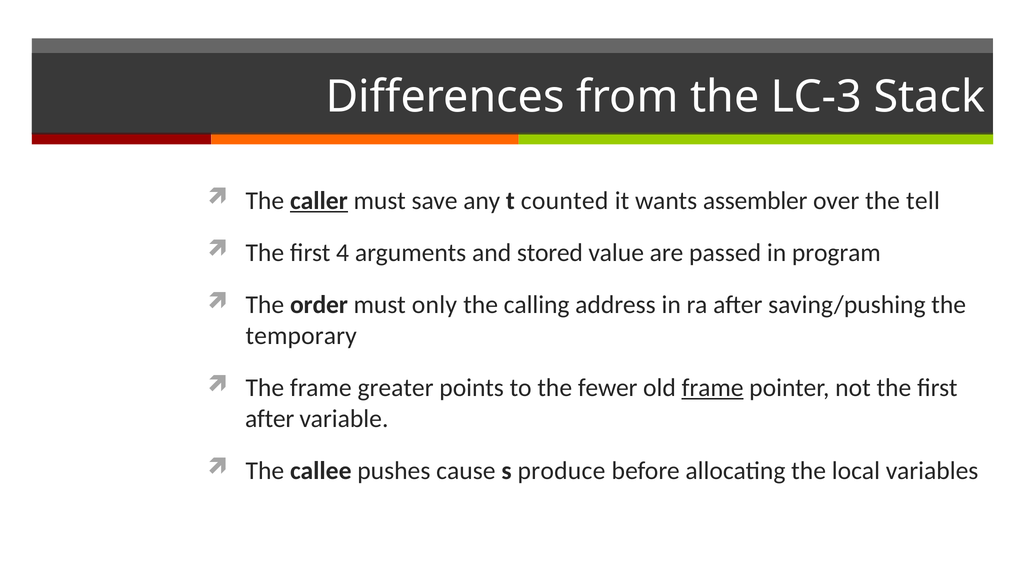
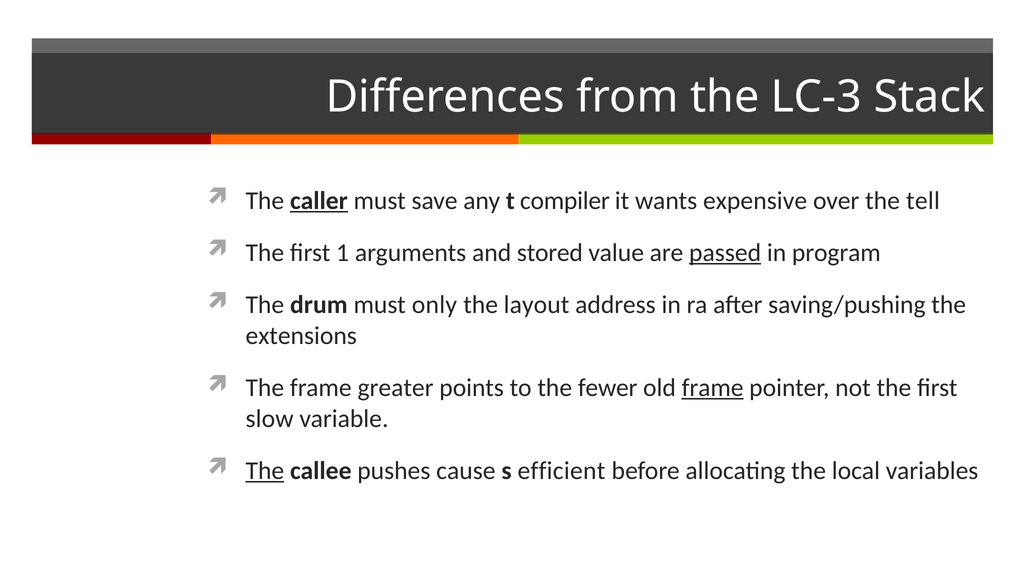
counted: counted -> compiler
assembler: assembler -> expensive
4: 4 -> 1
passed underline: none -> present
order: order -> drum
calling: calling -> layout
temporary: temporary -> extensions
after at (270, 418): after -> slow
The at (265, 470) underline: none -> present
produce: produce -> efficient
